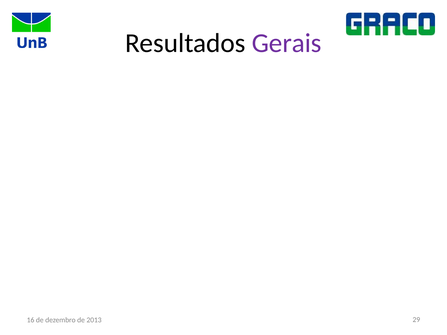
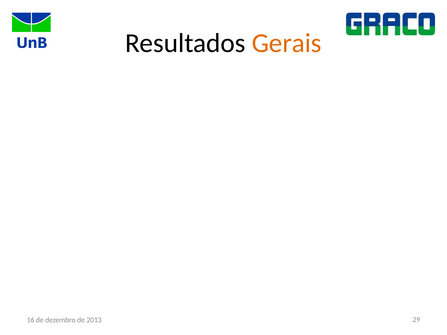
Gerais colour: purple -> orange
